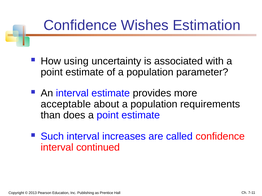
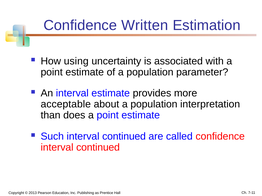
Wishes: Wishes -> Written
requirements: requirements -> interpretation
Such interval increases: increases -> continued
